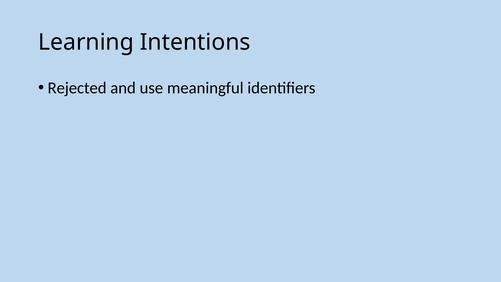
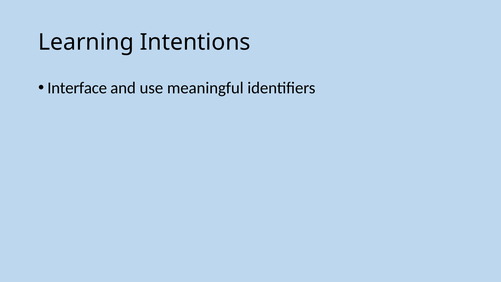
Rejected: Rejected -> Interface
